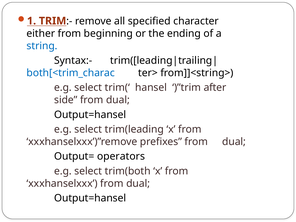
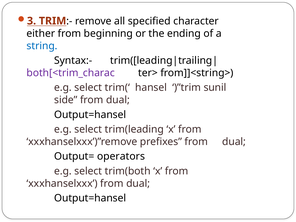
1: 1 -> 3
both[<trim_charac colour: blue -> purple
after: after -> sunil
